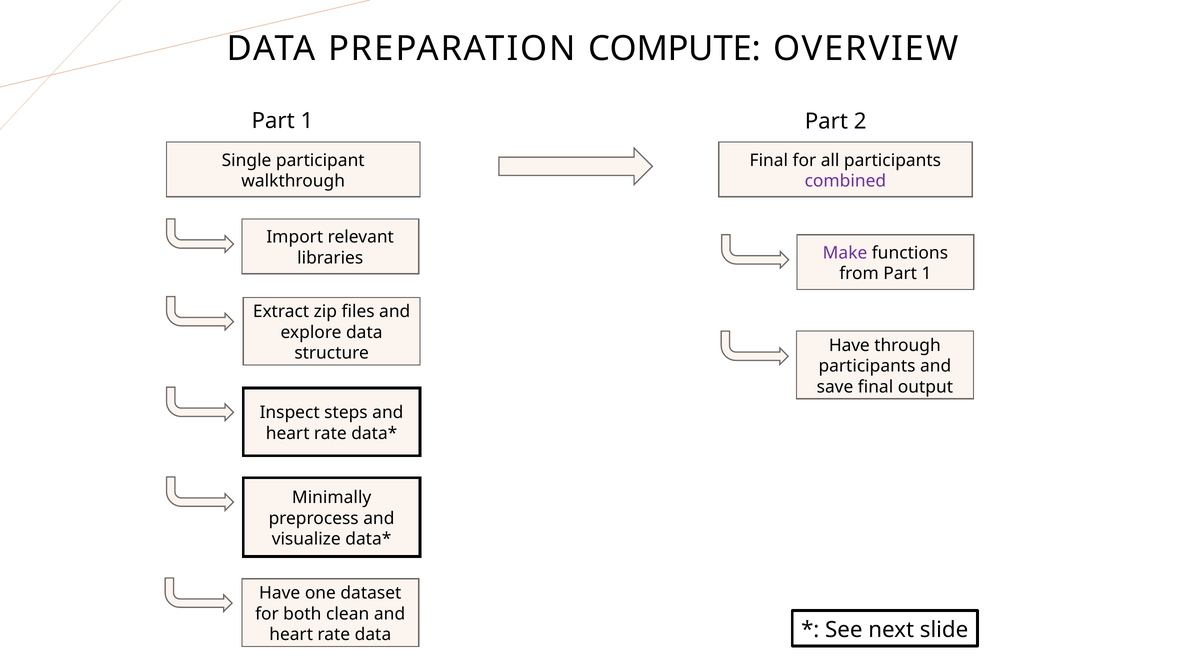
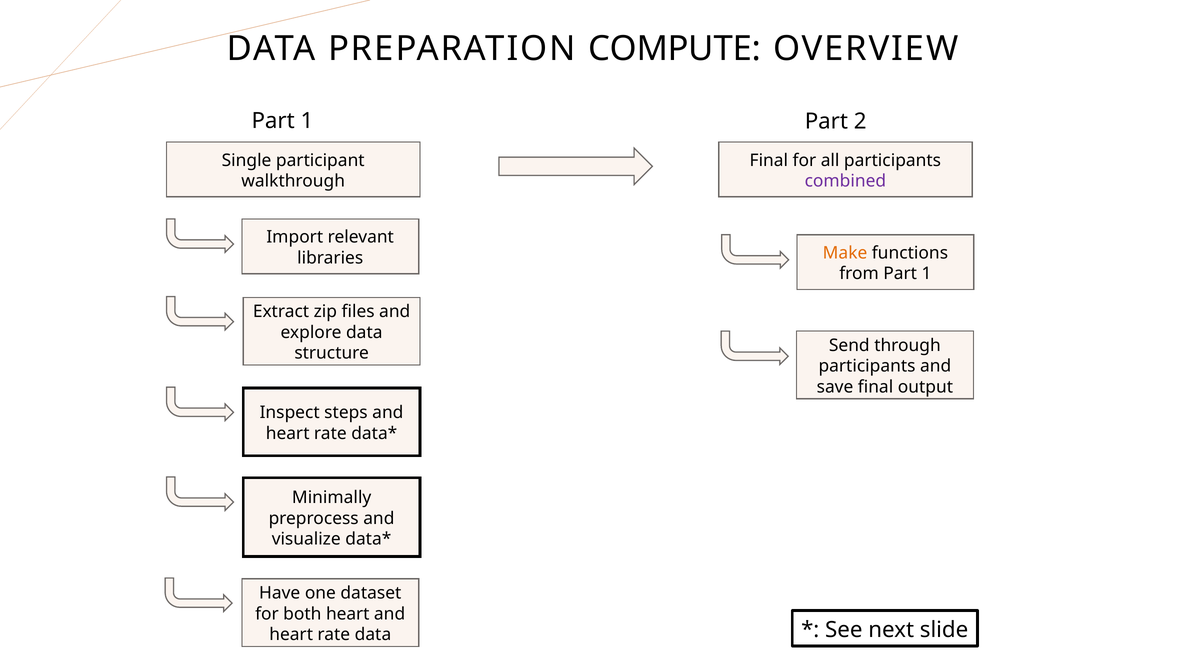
Make colour: purple -> orange
Have at (849, 346): Have -> Send
both clean: clean -> heart
